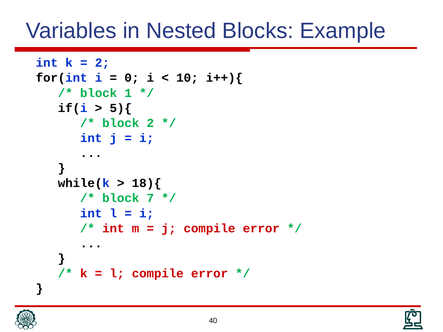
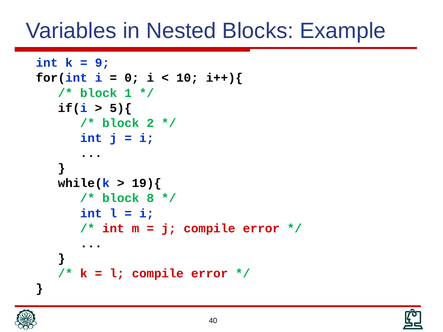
2 at (102, 63): 2 -> 9
18){: 18){ -> 19){
7: 7 -> 8
